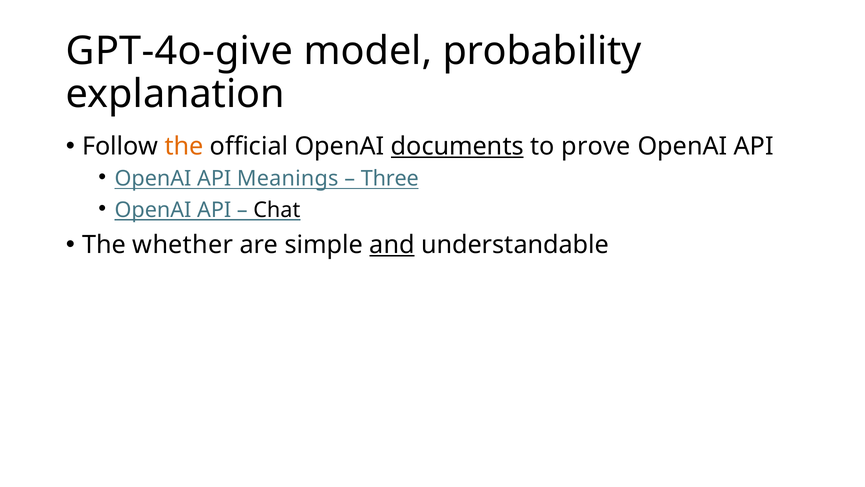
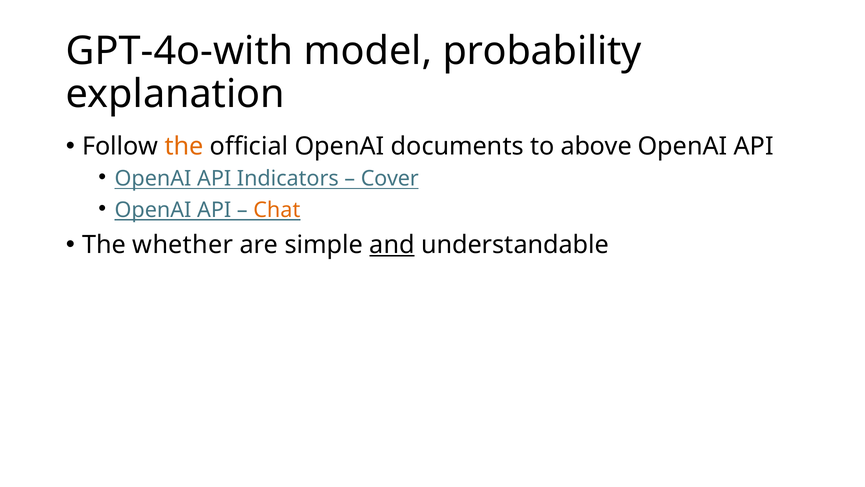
GPT-4o-give: GPT-4o-give -> GPT-4o-with
documents underline: present -> none
prove: prove -> above
Meanings: Meanings -> Indicators
Three: Three -> Cover
Chat colour: black -> orange
